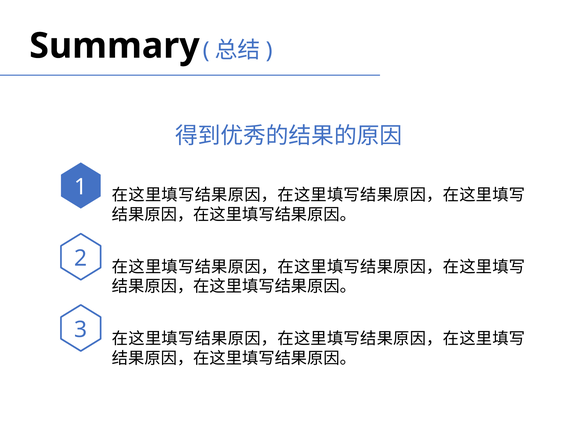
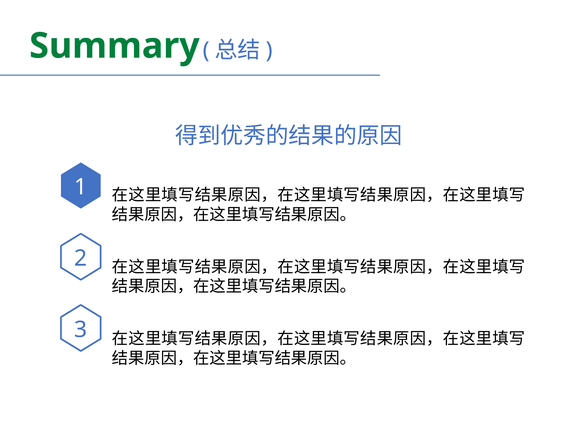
Summary colour: black -> green
